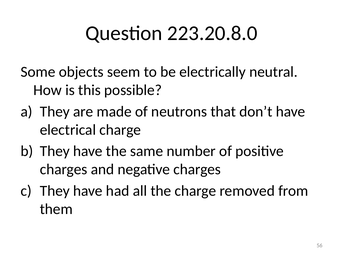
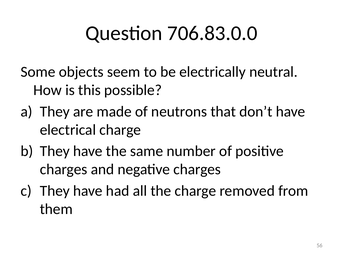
223.20.8.0: 223.20.8.0 -> 706.83.0.0
